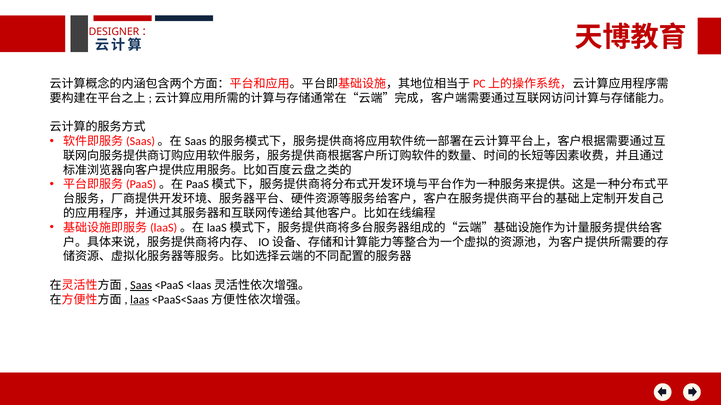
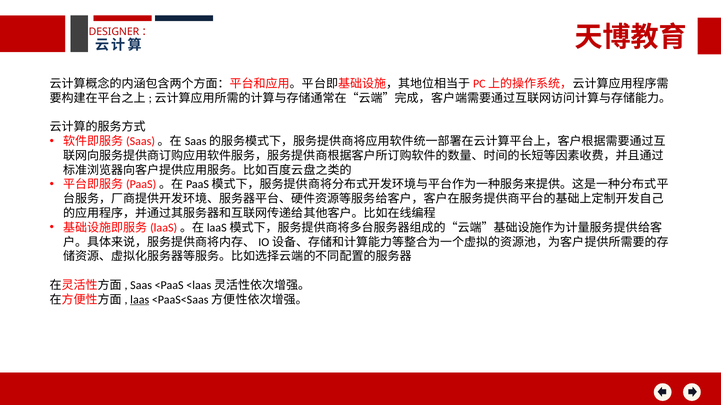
Saas underline: present -> none
